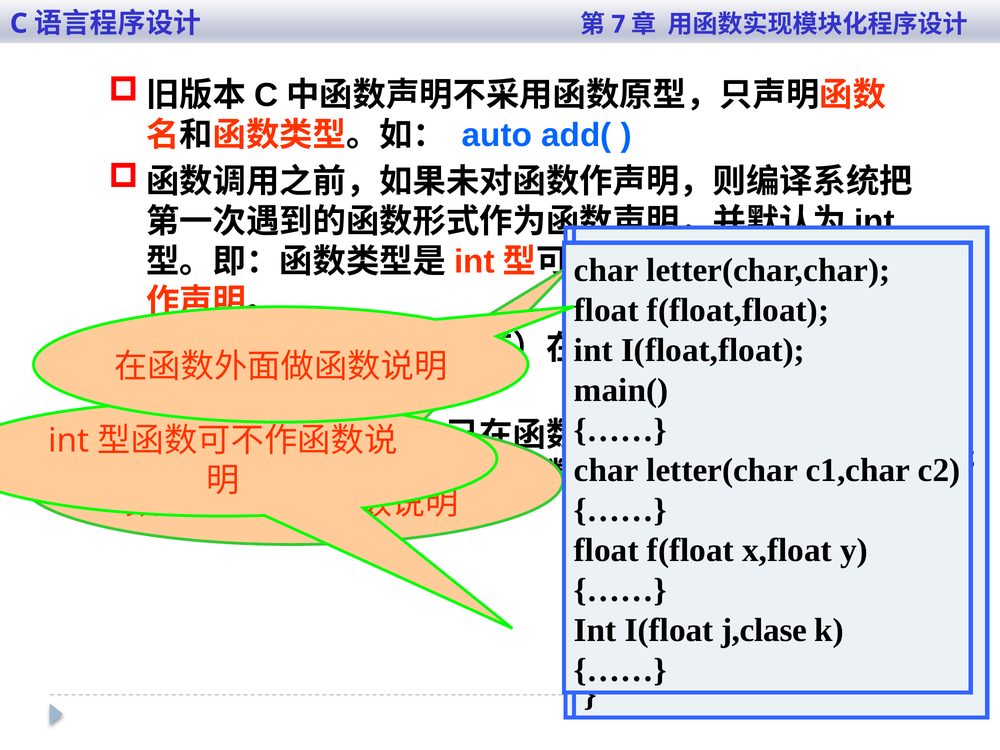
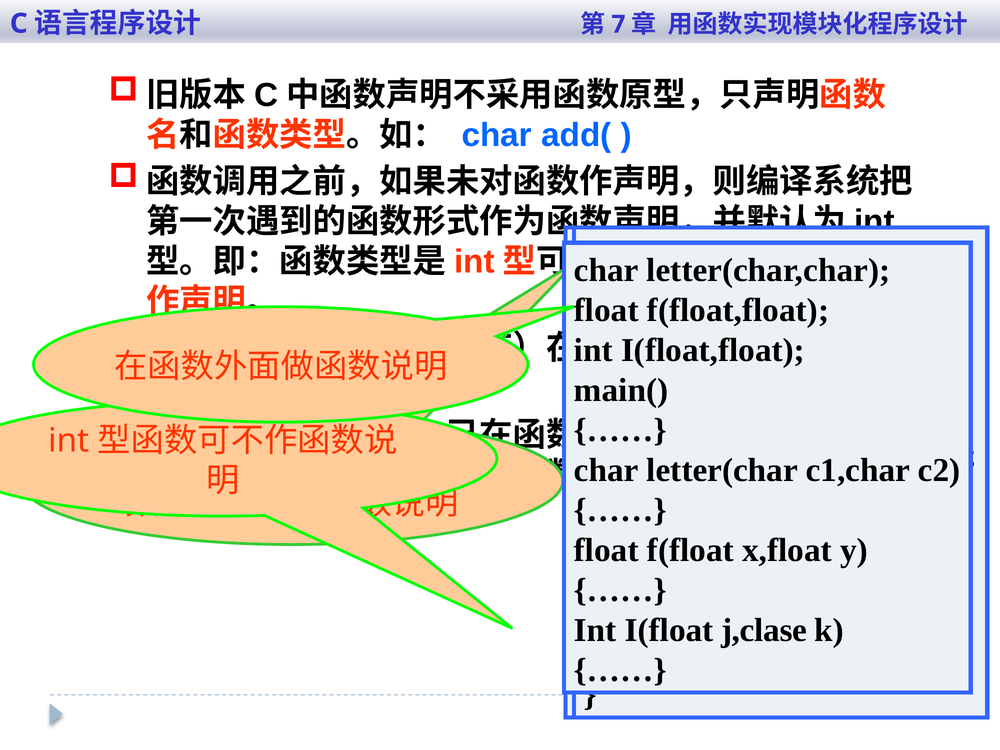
auto at (497, 135): auto -> char
